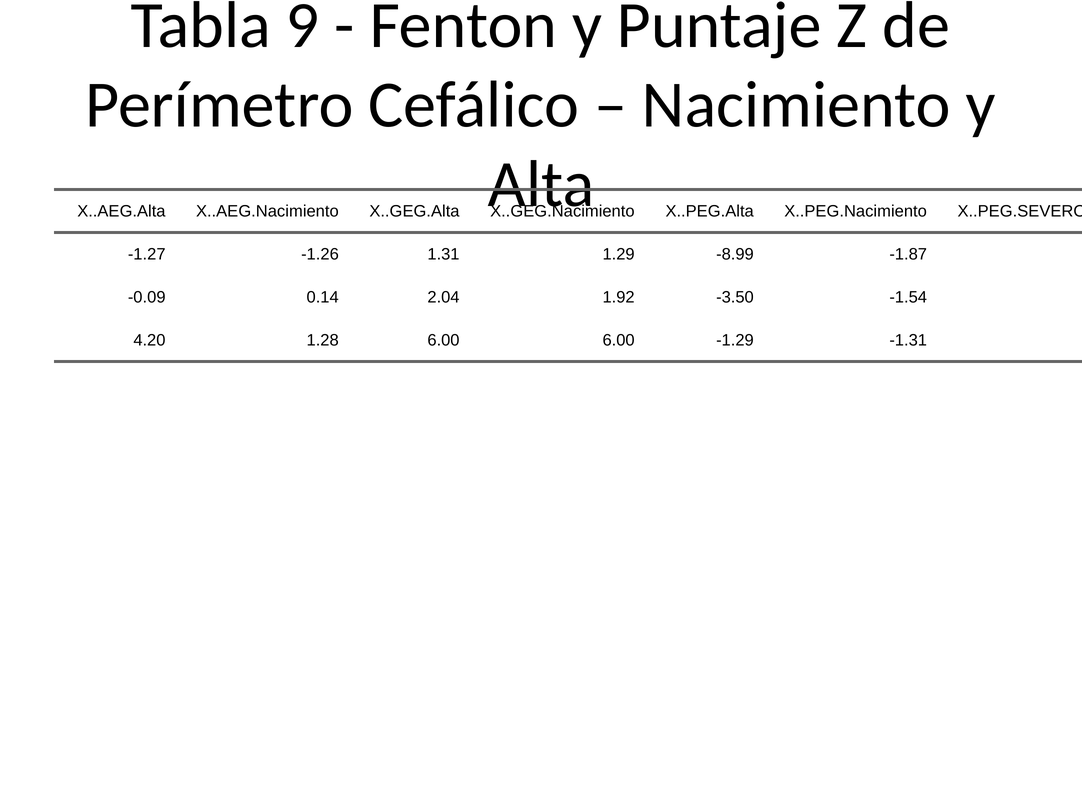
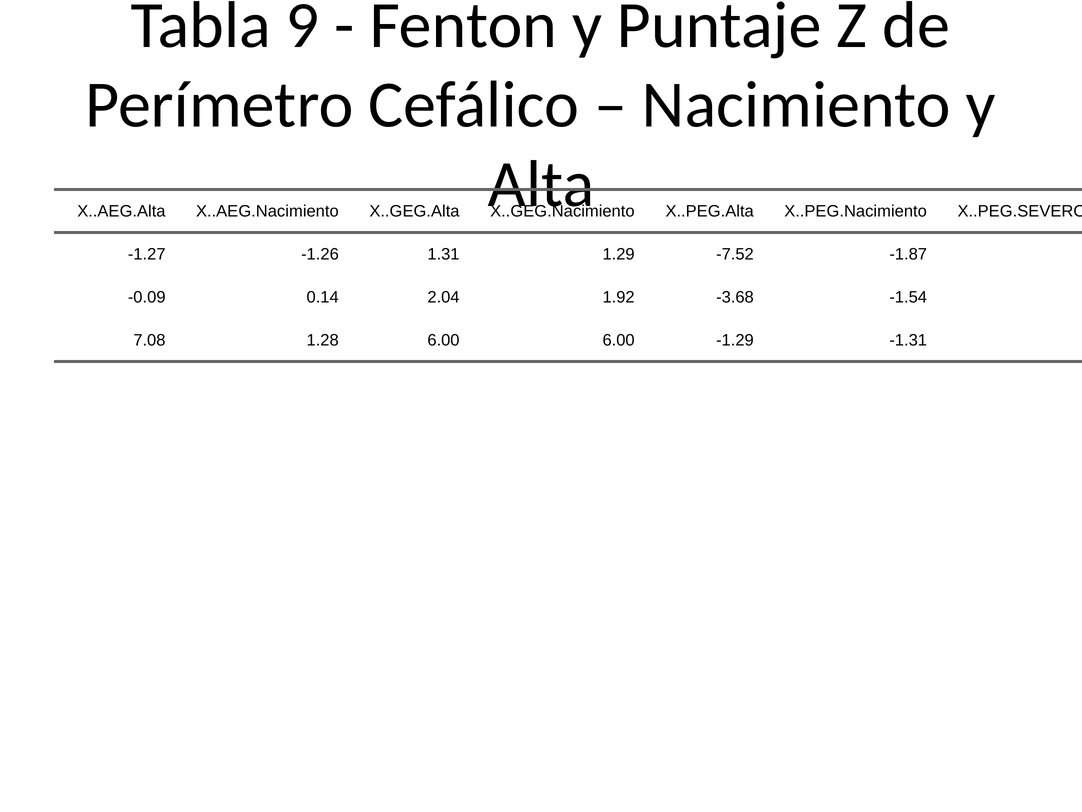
-8.99: -8.99 -> -7.52
-3.50: -3.50 -> -3.68
4.20: 4.20 -> 7.08
